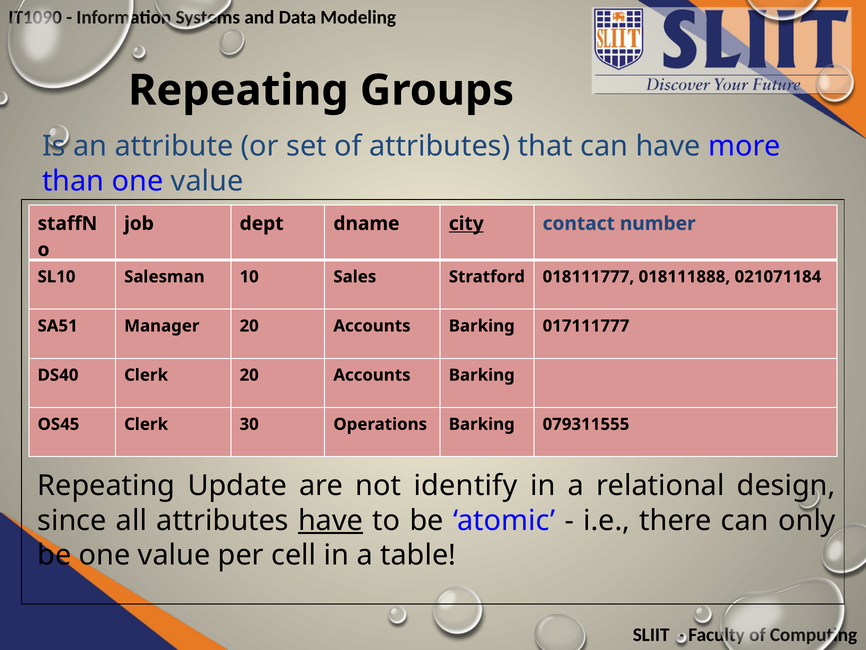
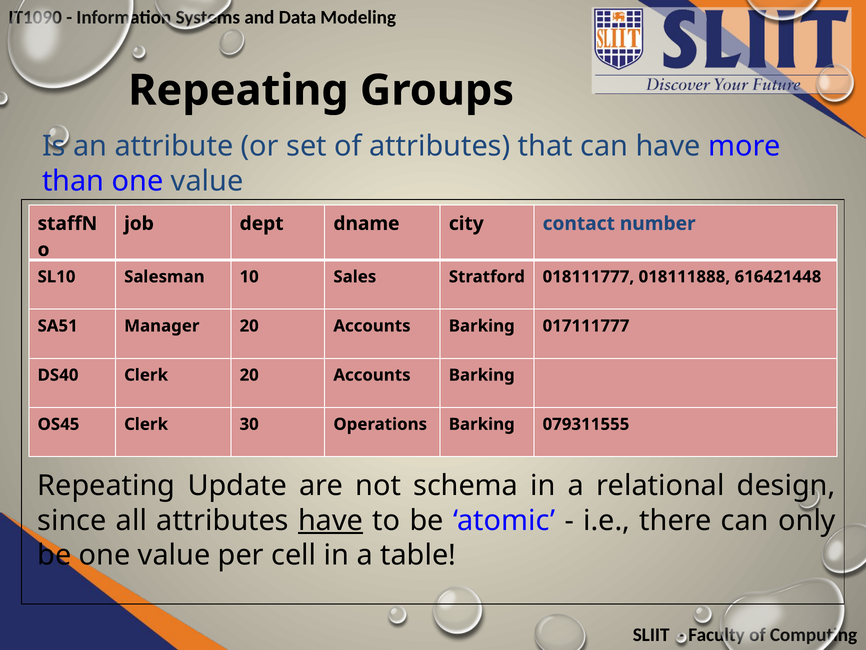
city underline: present -> none
021071184: 021071184 -> 616421448
identify: identify -> schema
